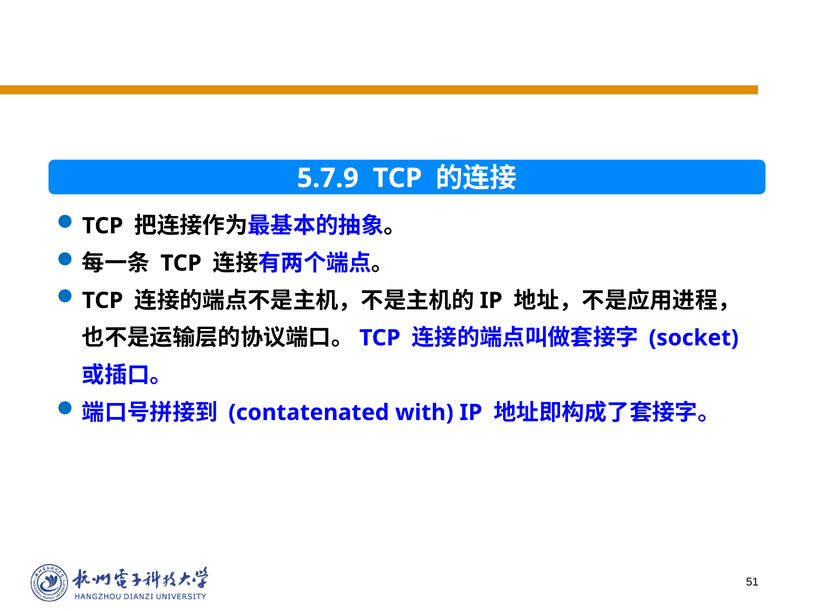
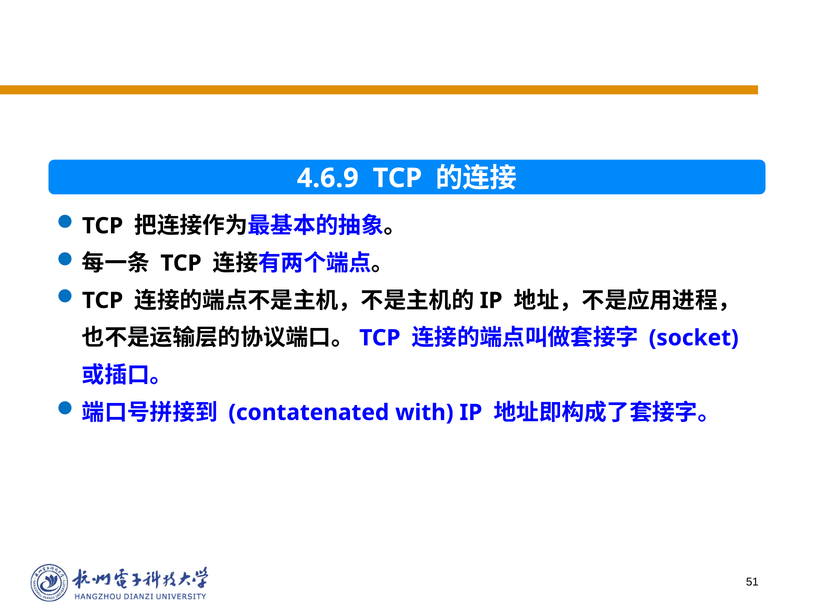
5.7.9: 5.7.9 -> 4.6.9
